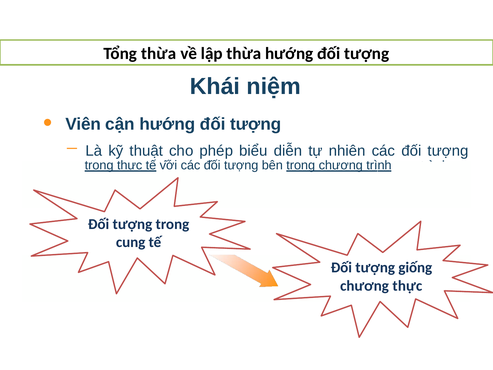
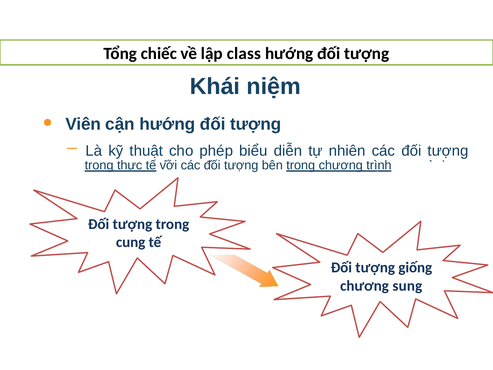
Tổng thừa: thừa -> chiếc
lập thừa: thừa -> class
chương thực: thực -> sung
